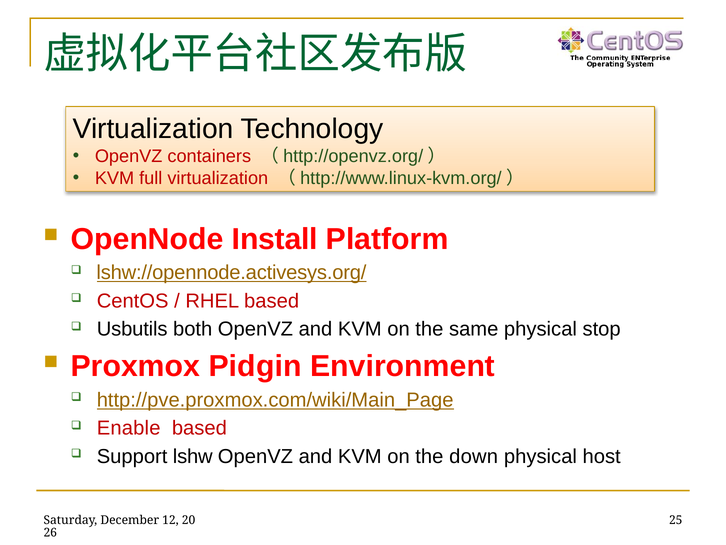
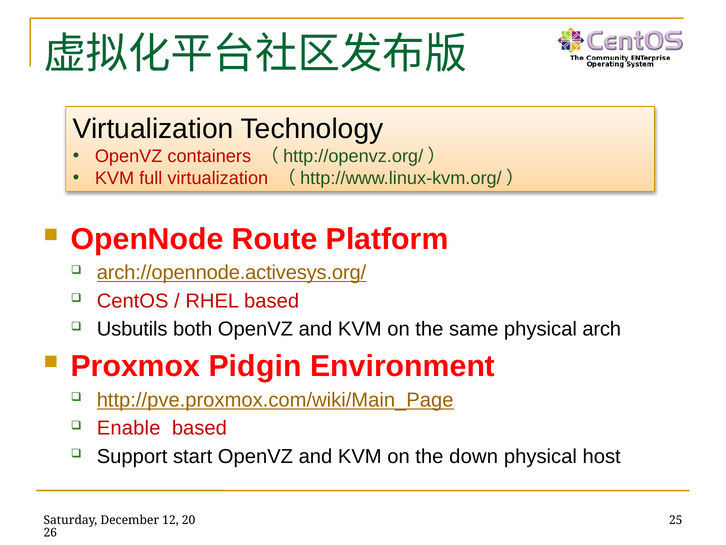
Install: Install -> Route
lshw://opennode.activesys.org/: lshw://opennode.activesys.org/ -> arch://opennode.activesys.org/
stop: stop -> arch
lshw: lshw -> start
